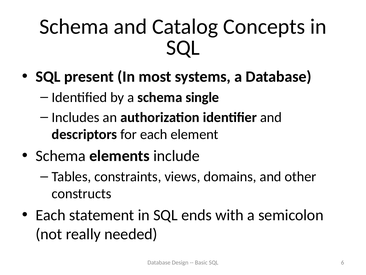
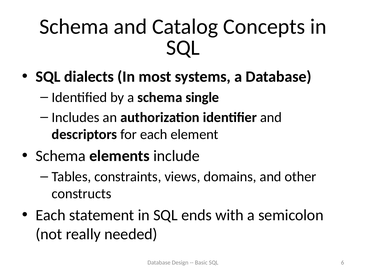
present: present -> dialects
